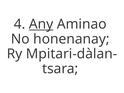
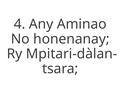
Any underline: present -> none
